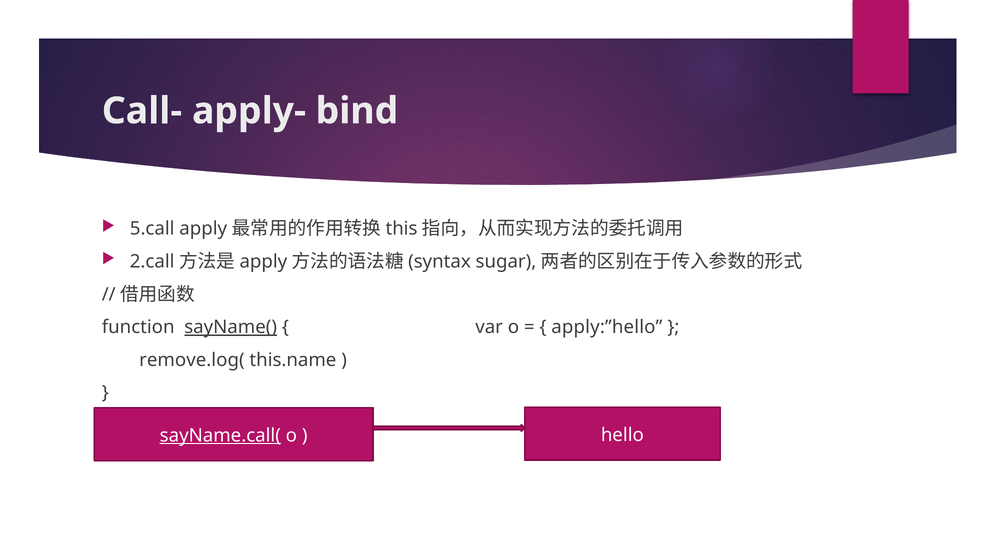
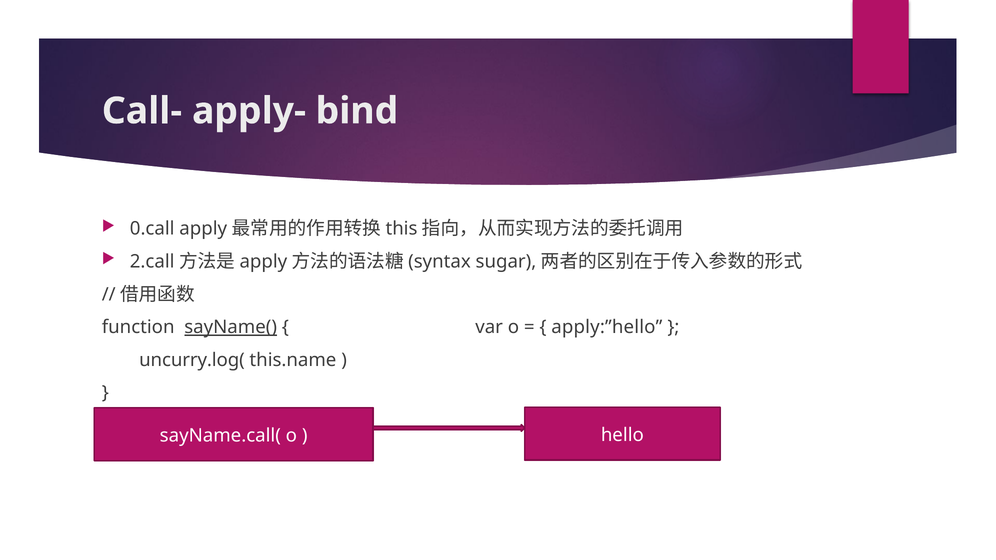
5.call: 5.call -> 0.call
remove.log(: remove.log( -> uncurry.log(
sayName.call( at (220, 436) underline: present -> none
